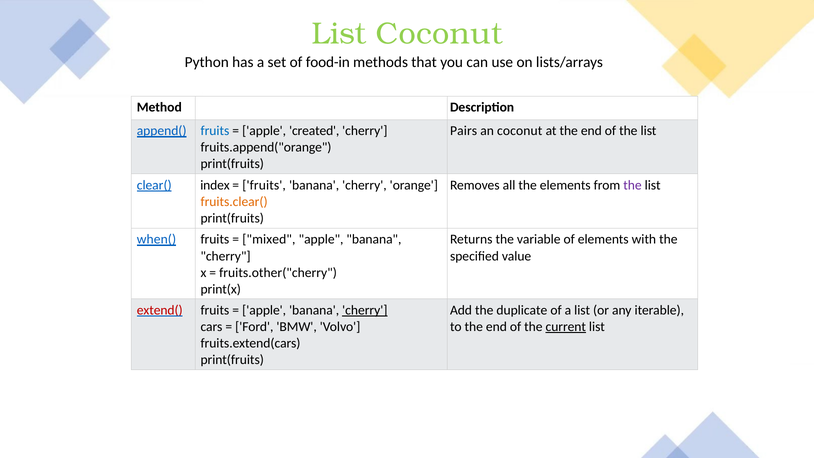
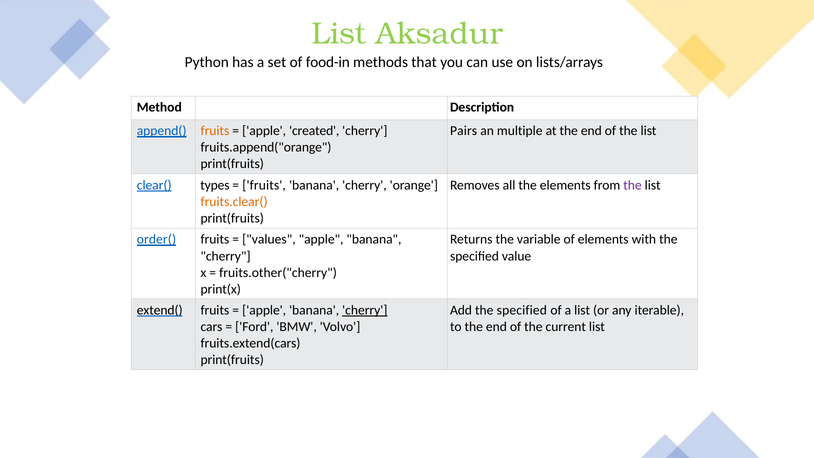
List Coconut: Coconut -> Aksadur
fruits at (215, 131) colour: blue -> orange
an coconut: coconut -> multiple
index: index -> types
when(: when( -> order(
mixed: mixed -> values
extend( colour: red -> black
Add the duplicate: duplicate -> specified
current underline: present -> none
